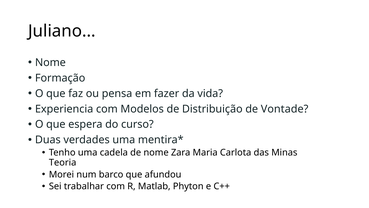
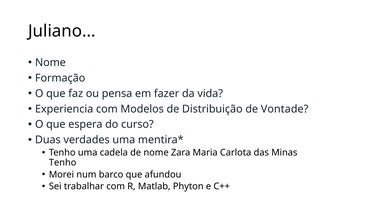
Teoria at (63, 162): Teoria -> Tenho
